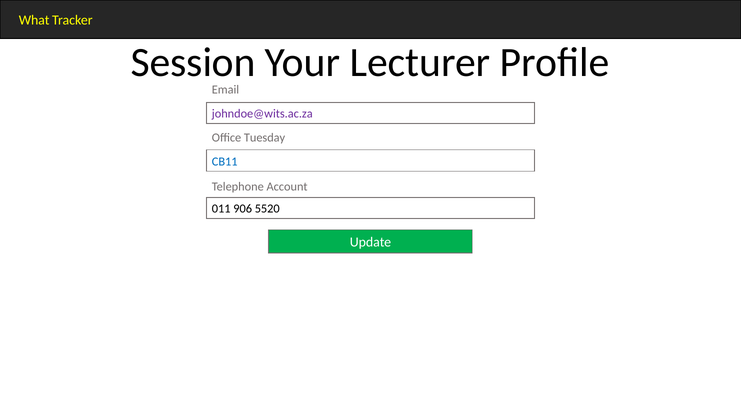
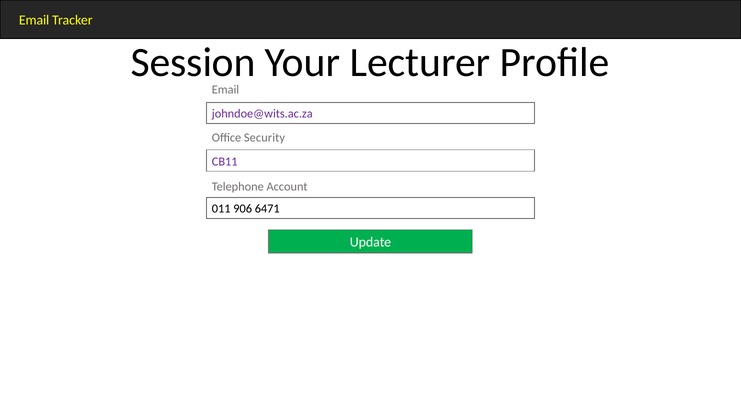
What at (34, 20): What -> Email
Tuesday: Tuesday -> Security
CB11 colour: blue -> purple
5520: 5520 -> 6471
